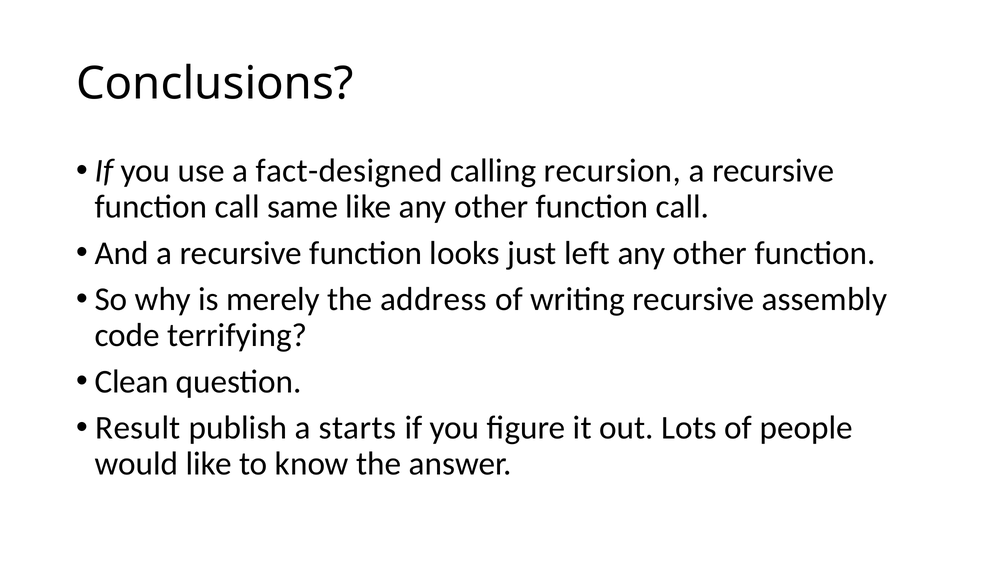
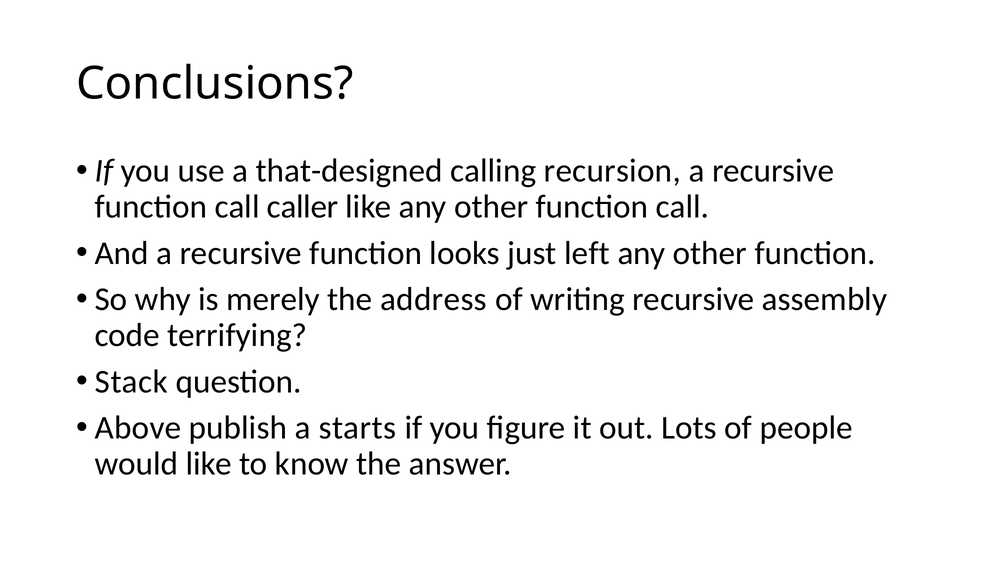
fact-designed: fact-designed -> that-designed
same: same -> caller
Clean: Clean -> Stack
Result: Result -> Above
